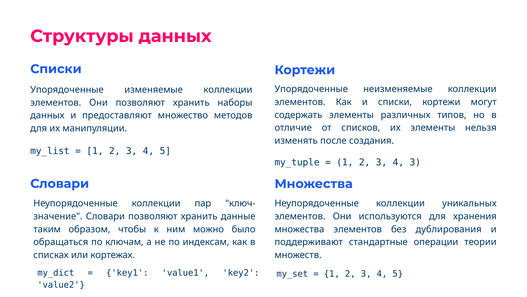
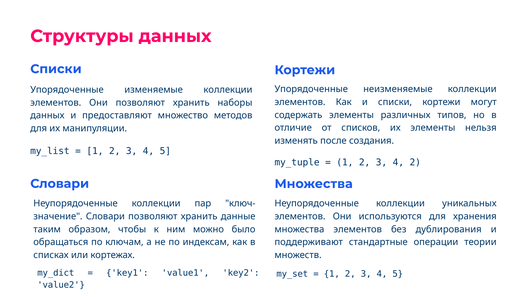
4 3: 3 -> 2
